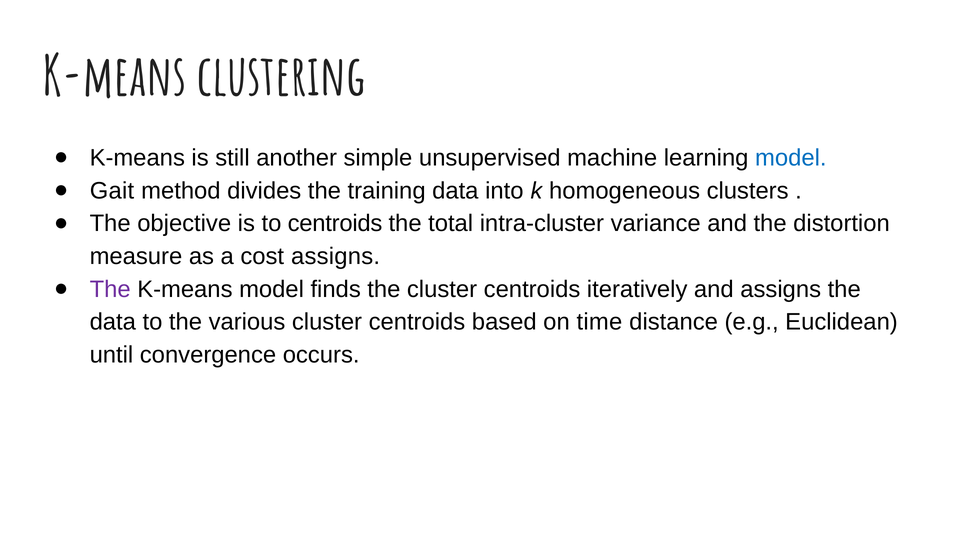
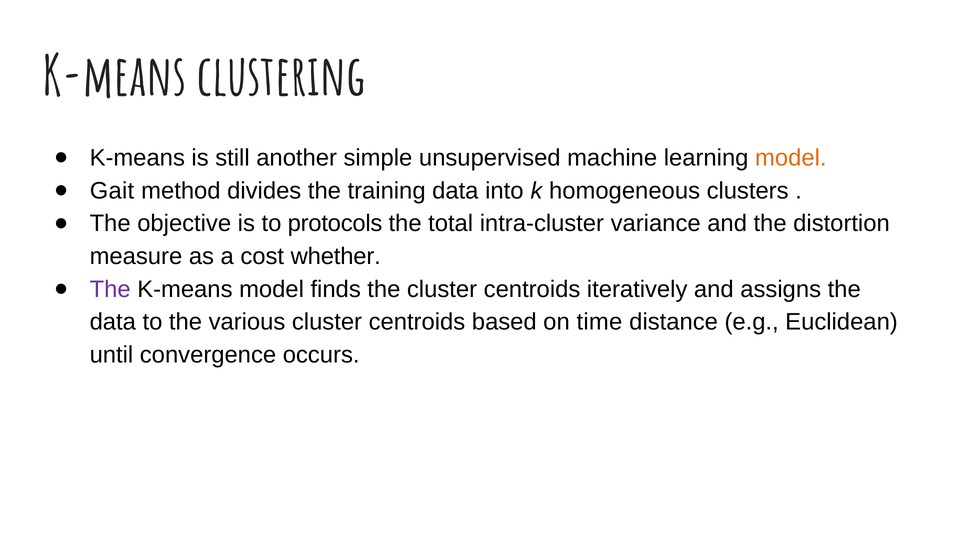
model at (791, 158) colour: blue -> orange
to centroids: centroids -> protocols
cost assigns: assigns -> whether
